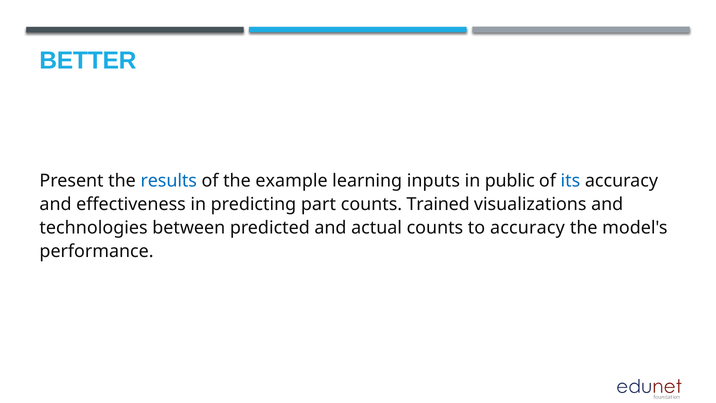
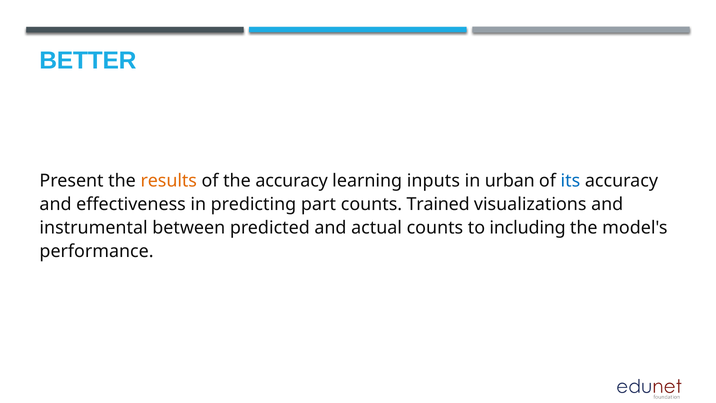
results colour: blue -> orange
the example: example -> accuracy
public: public -> urban
technologies: technologies -> instrumental
to accuracy: accuracy -> including
